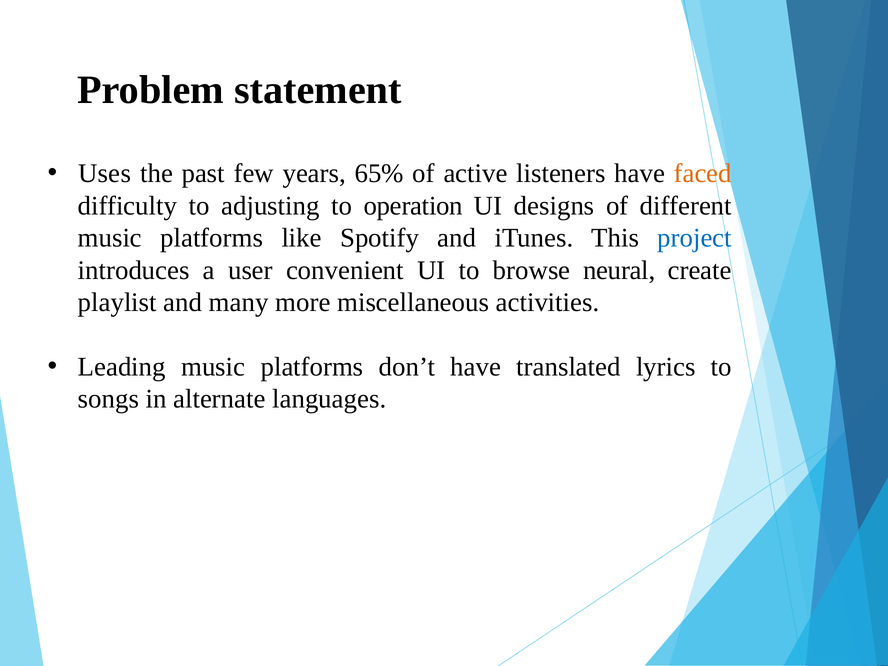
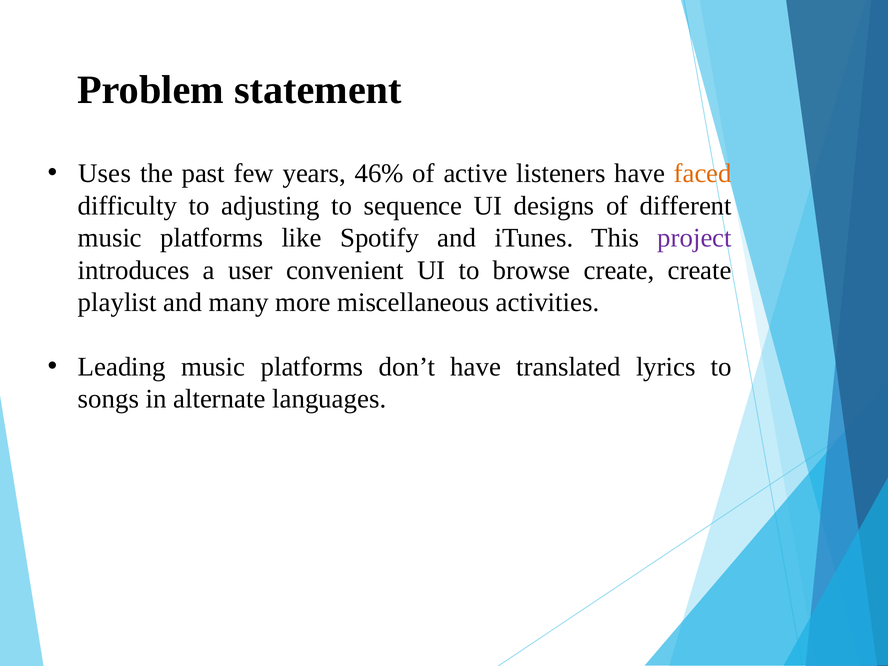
65%: 65% -> 46%
operation: operation -> sequence
project colour: blue -> purple
browse neural: neural -> create
